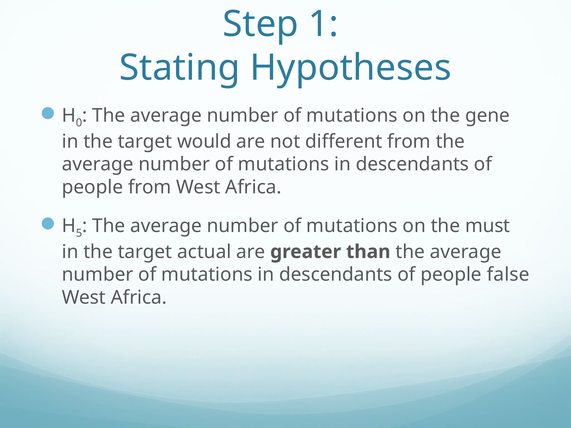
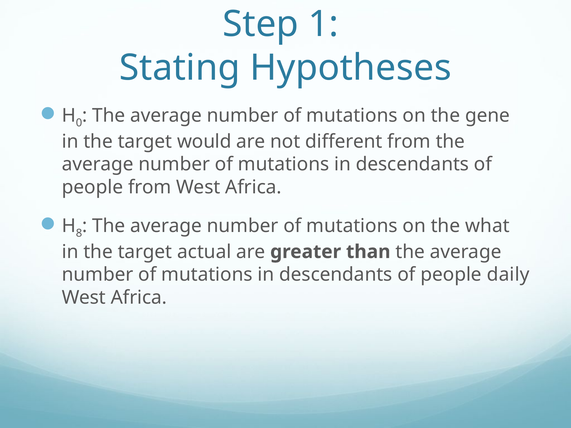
5: 5 -> 8
must: must -> what
false: false -> daily
